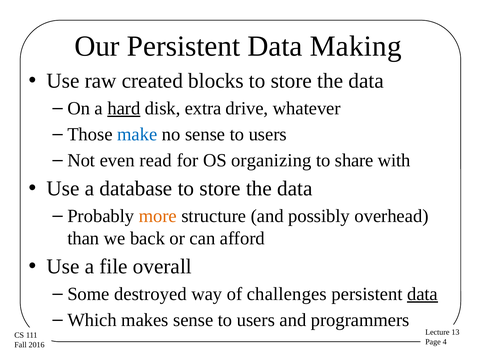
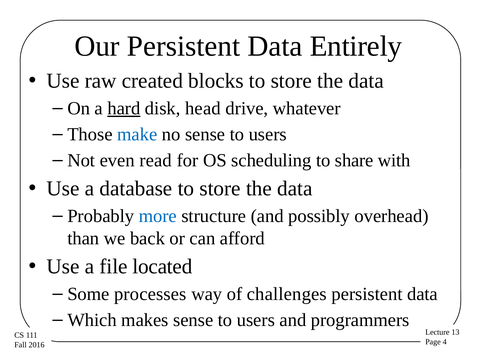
Making: Making -> Entirely
extra: extra -> head
organizing: organizing -> scheduling
more colour: orange -> blue
overall: overall -> located
destroyed: destroyed -> processes
data at (422, 294) underline: present -> none
